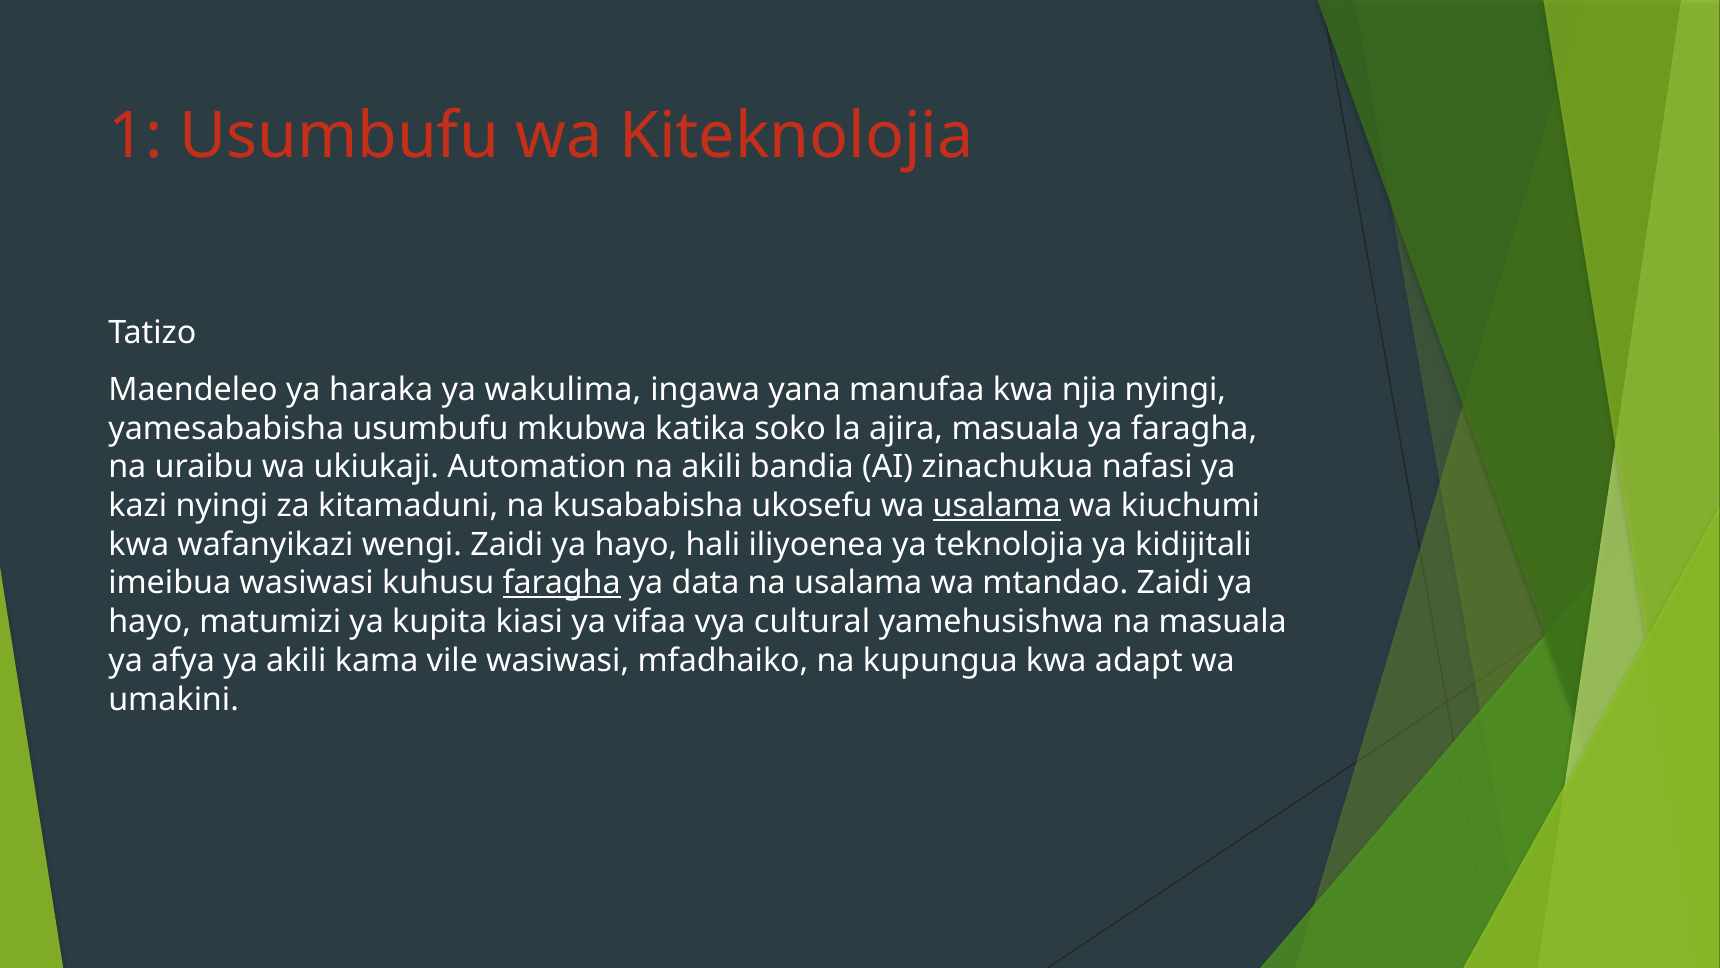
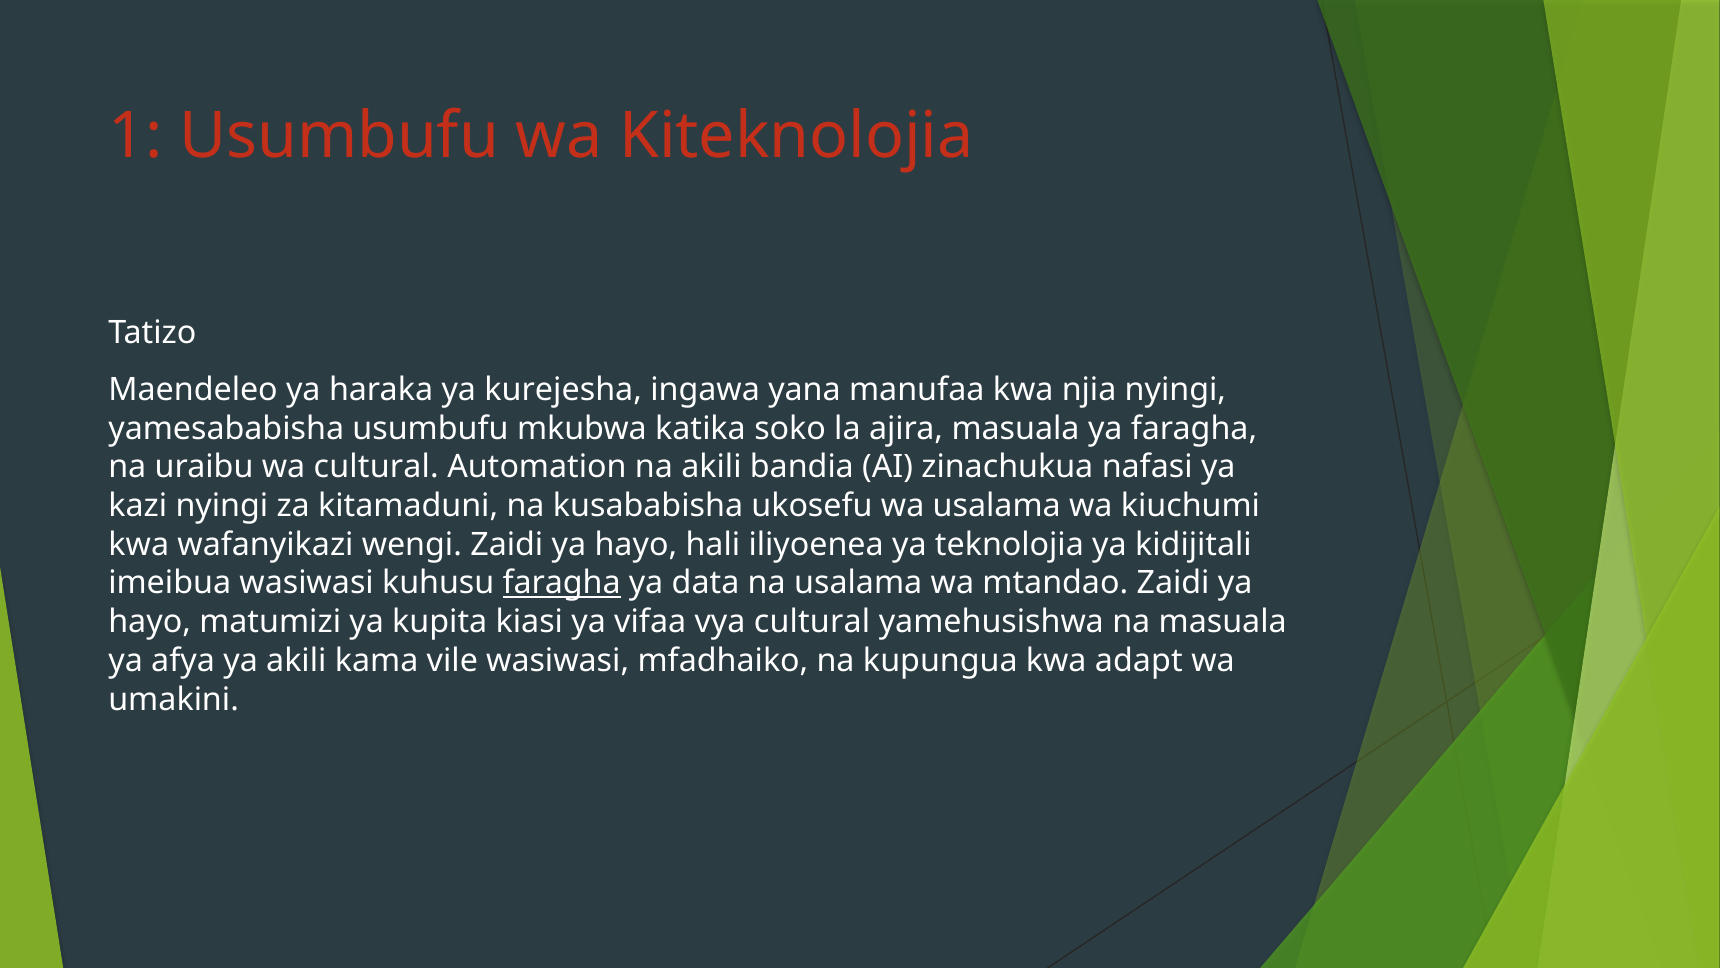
wakulima: wakulima -> kurejesha
wa ukiukaji: ukiukaji -> cultural
usalama at (997, 506) underline: present -> none
